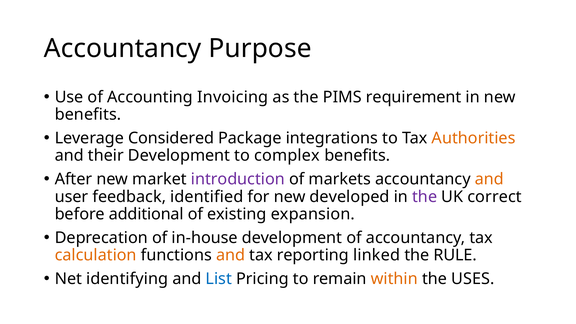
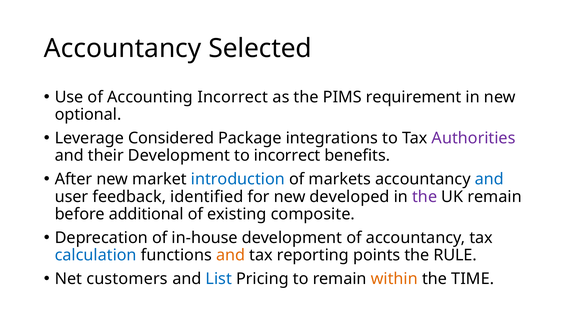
Purpose: Purpose -> Selected
Accounting Invoicing: Invoicing -> Incorrect
benefits at (88, 115): benefits -> optional
Authorities colour: orange -> purple
to complex: complex -> incorrect
introduction colour: purple -> blue
and at (489, 179) colour: orange -> blue
UK correct: correct -> remain
expansion: expansion -> composite
calculation colour: orange -> blue
linked: linked -> points
identifying: identifying -> customers
USES: USES -> TIME
